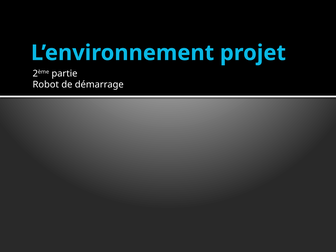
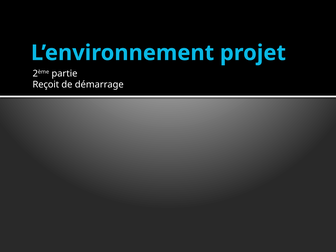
Robot: Robot -> Reçoit
